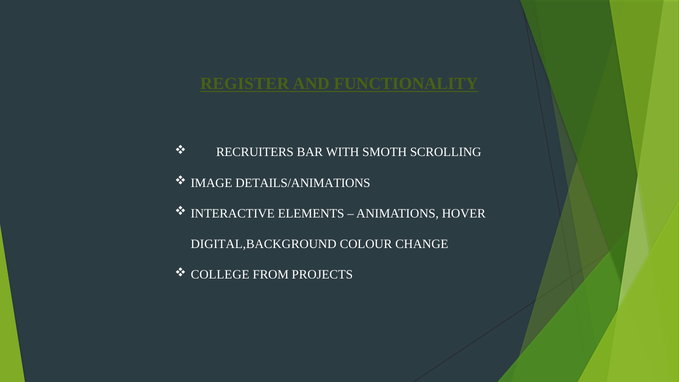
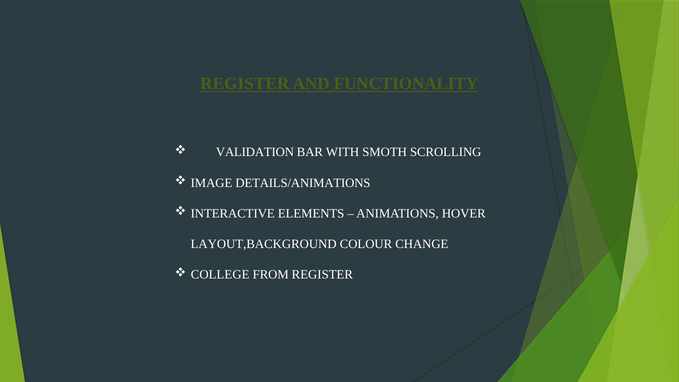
RECRUITERS: RECRUITERS -> VALIDATION
DIGITAL,BACKGROUND: DIGITAL,BACKGROUND -> LAYOUT,BACKGROUND
FROM PROJECTS: PROJECTS -> REGISTER
